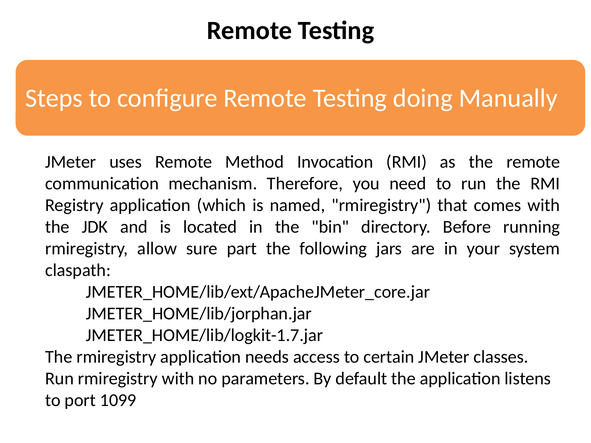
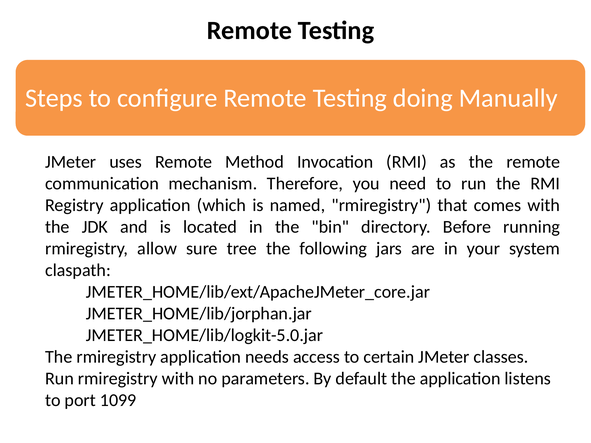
part: part -> tree
JMETER_HOME/lib/logkit-1.7.jar: JMETER_HOME/lib/logkit-1.7.jar -> JMETER_HOME/lib/logkit-5.0.jar
